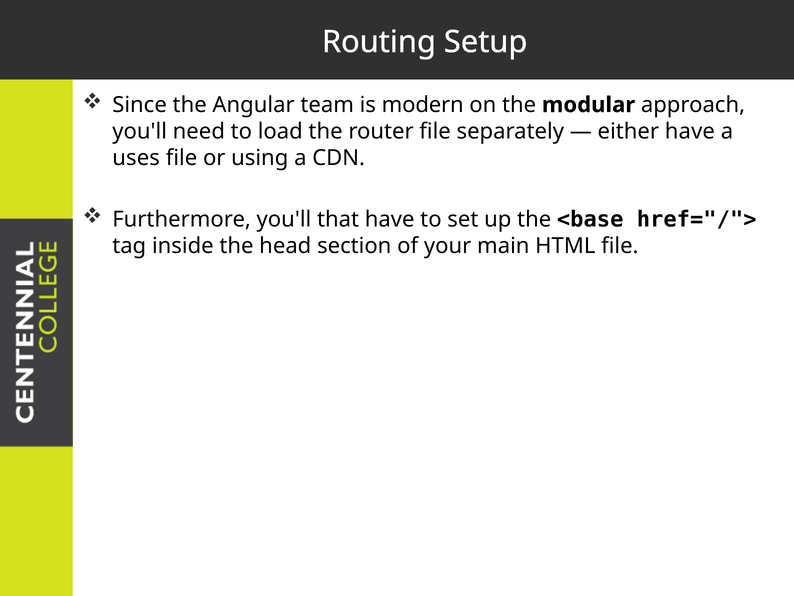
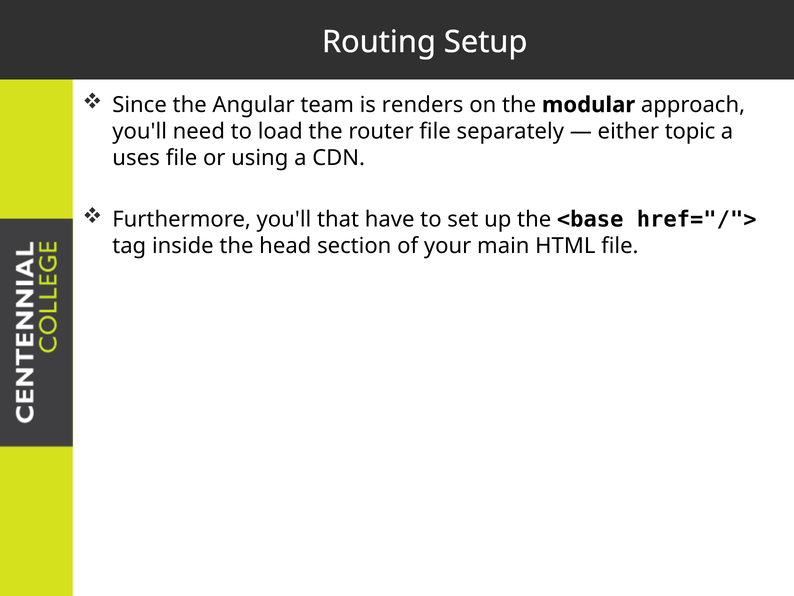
modern: modern -> renders
either have: have -> topic
